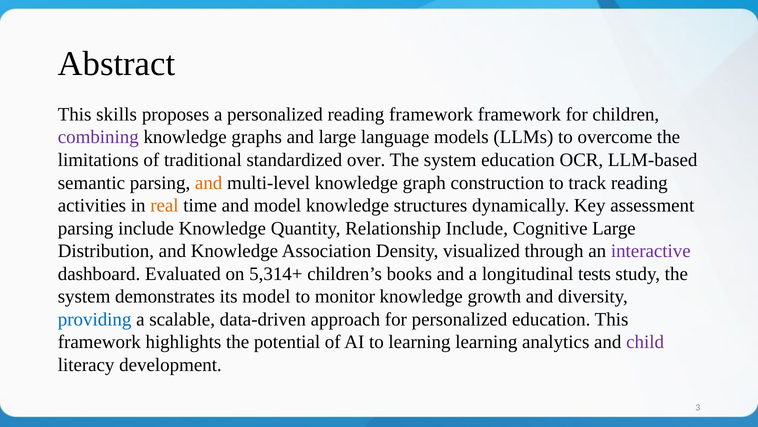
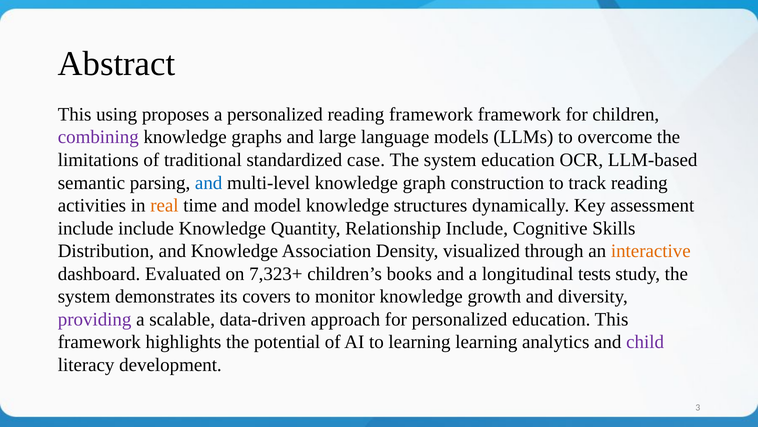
skills: skills -> using
over: over -> case
and at (209, 182) colour: orange -> blue
parsing at (86, 228): parsing -> include
Cognitive Large: Large -> Skills
interactive colour: purple -> orange
5,314+: 5,314+ -> 7,323+
its model: model -> covers
providing colour: blue -> purple
